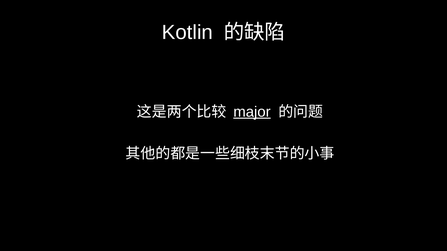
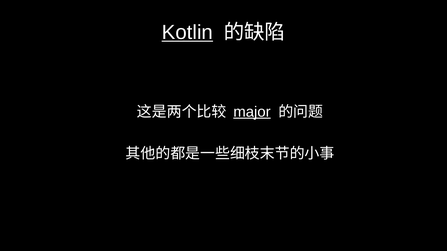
Kotlin underline: none -> present
